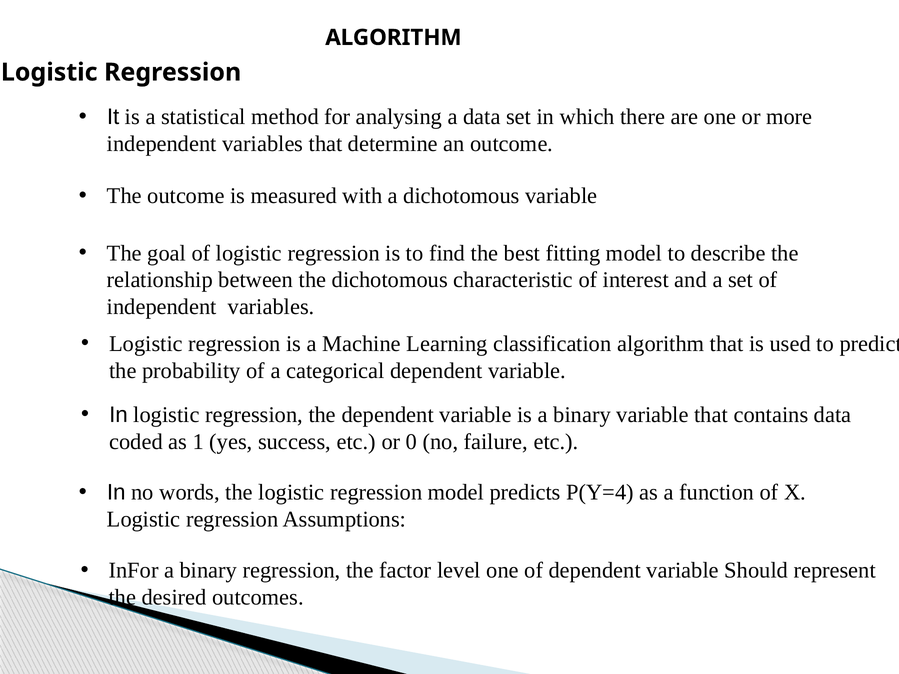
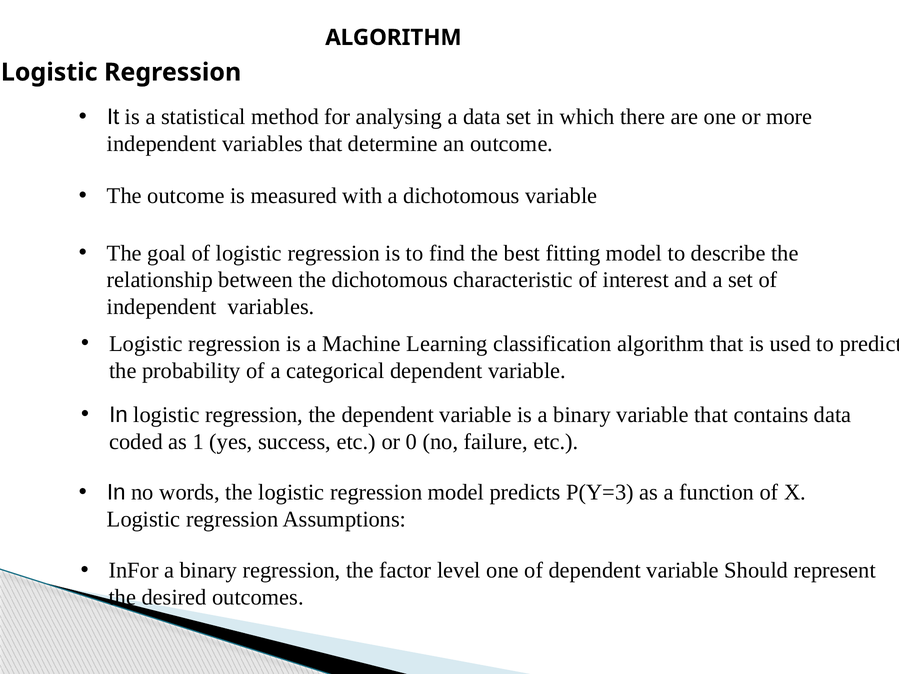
P(Y=4: P(Y=4 -> P(Y=3
